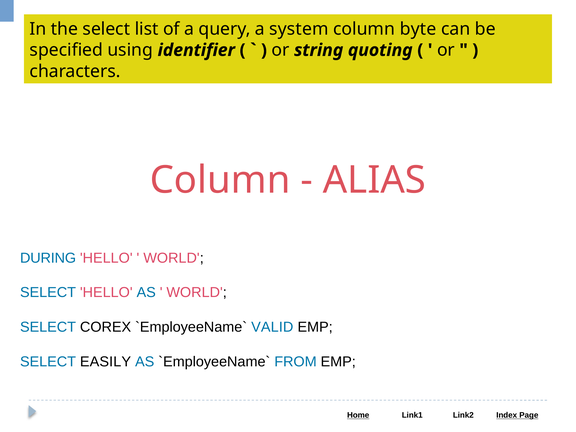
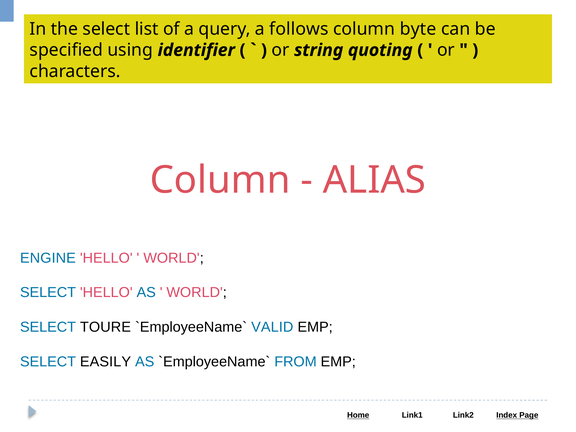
system: system -> follows
DURING: DURING -> ENGINE
COREX: COREX -> TOURE
